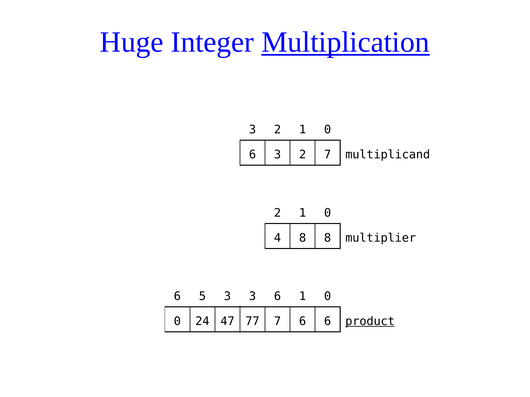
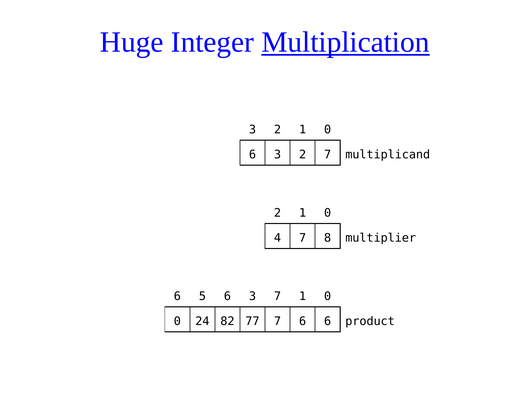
4 8: 8 -> 7
5 3: 3 -> 6
3 6: 6 -> 7
47: 47 -> 82
product underline: present -> none
